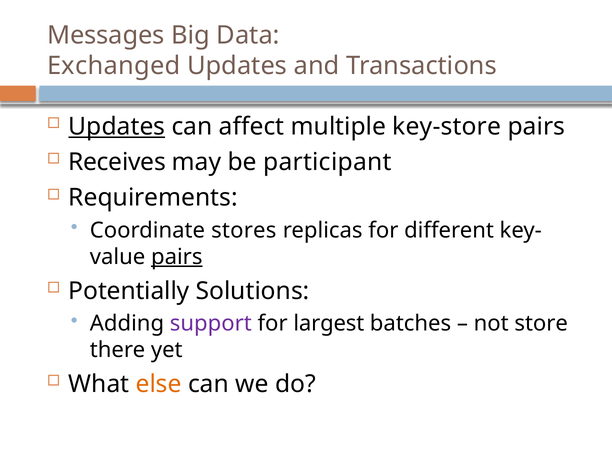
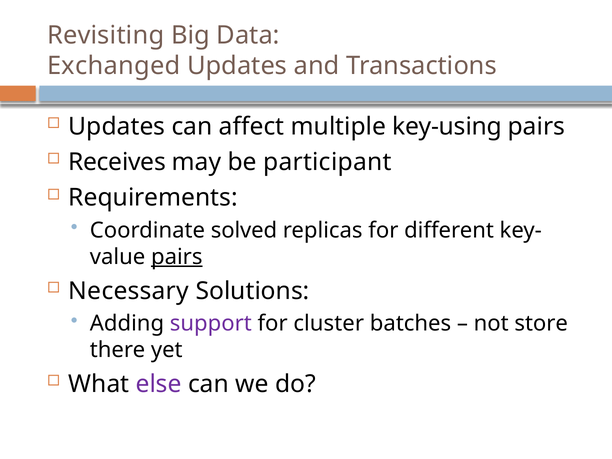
Messages: Messages -> Revisiting
Updates at (117, 127) underline: present -> none
key-store: key-store -> key-using
stores: stores -> solved
Potentially: Potentially -> Necessary
largest: largest -> cluster
else colour: orange -> purple
